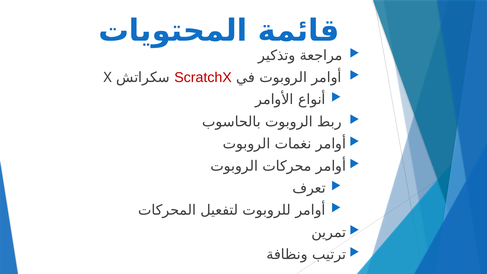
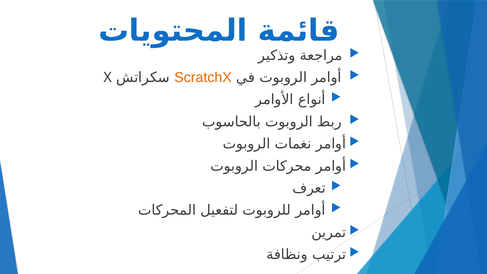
ScratchX colour: red -> orange
